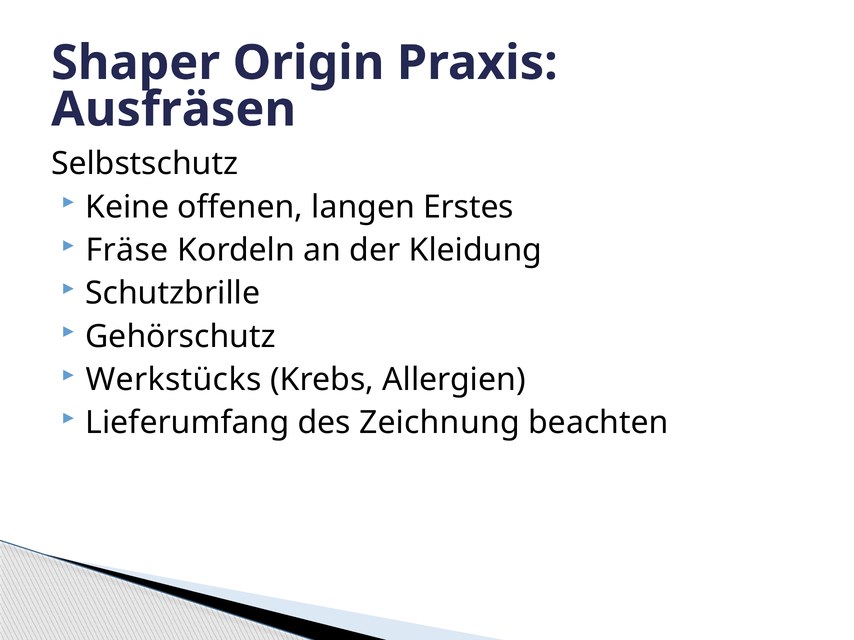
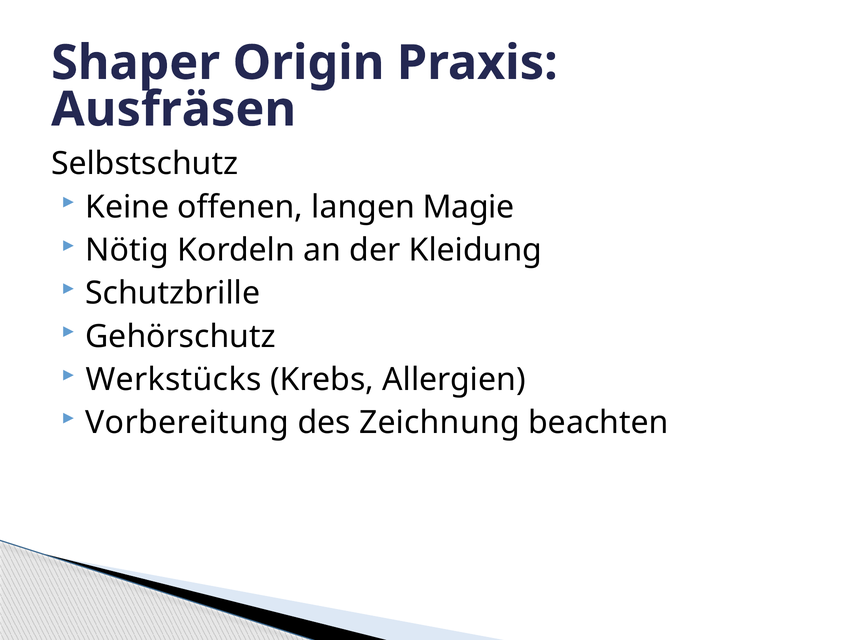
Erstes: Erstes -> Magie
Fräse: Fräse -> Nötig
Lieferumfang: Lieferumfang -> Vorbereitung
